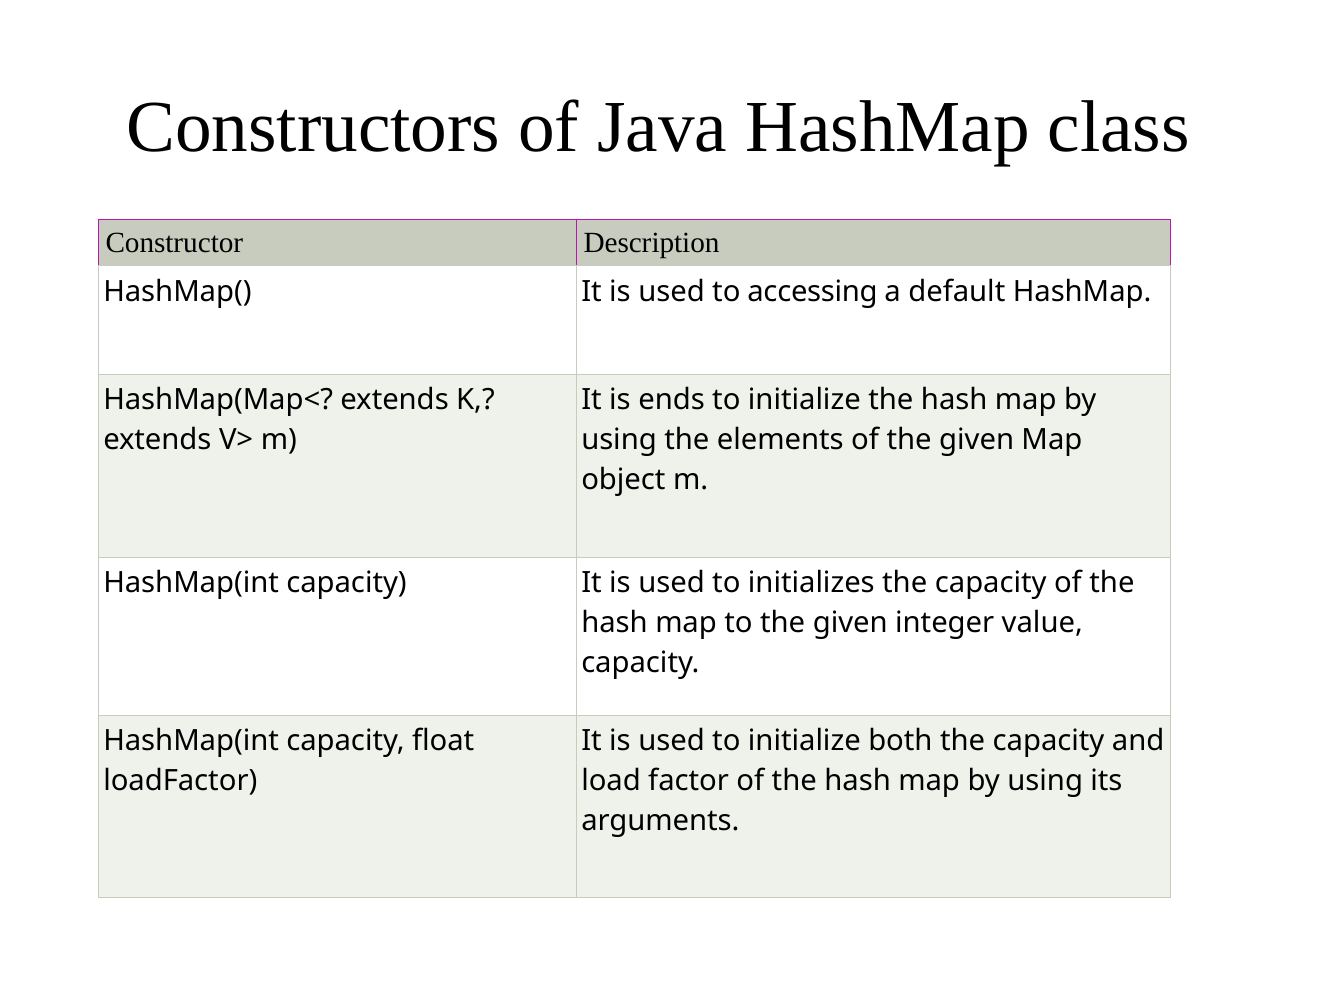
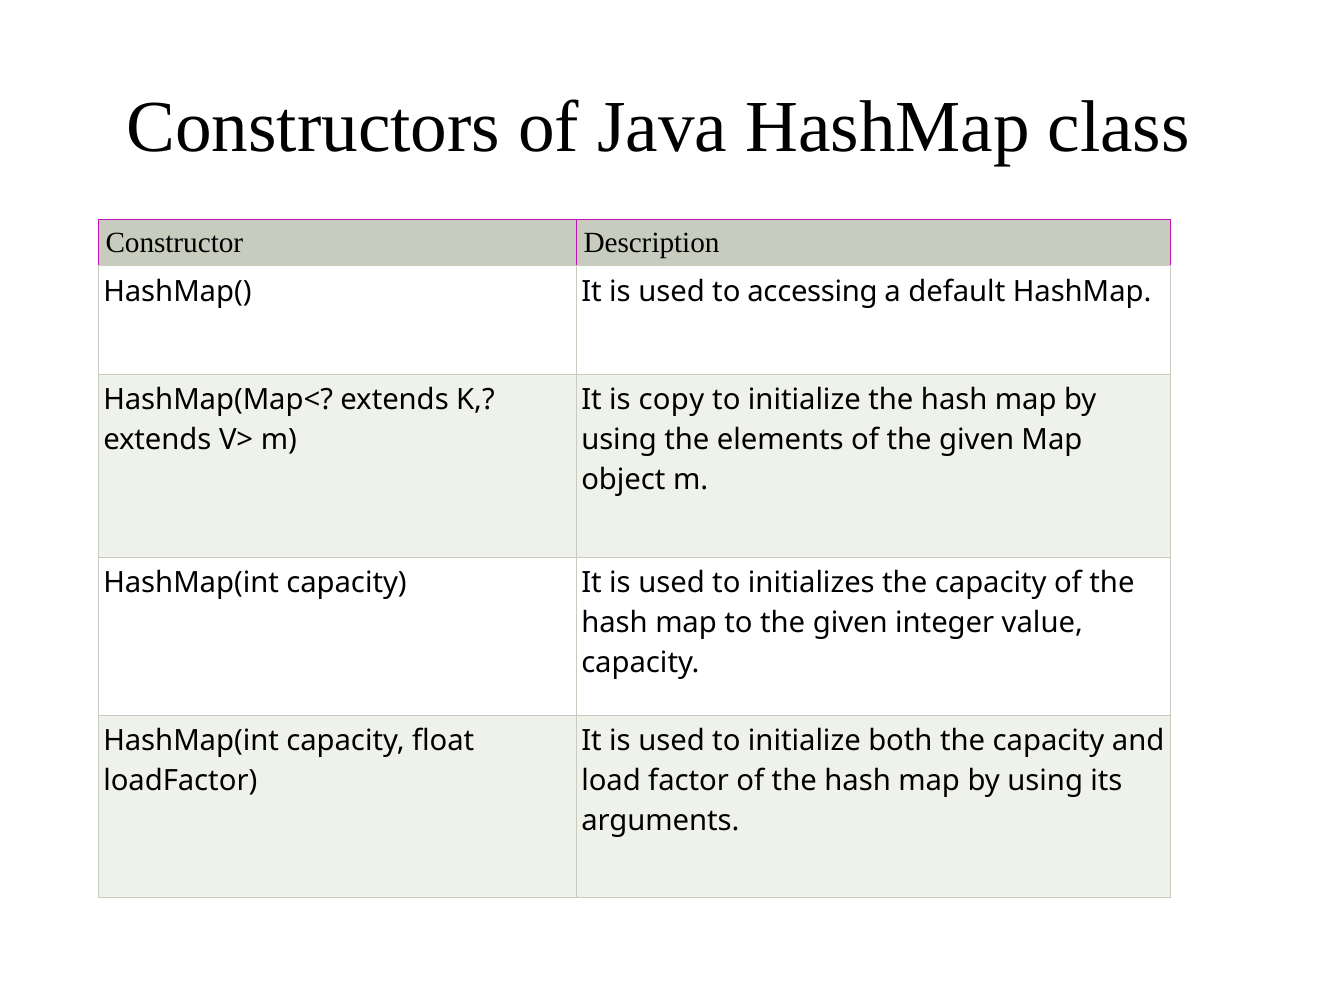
ends: ends -> copy
